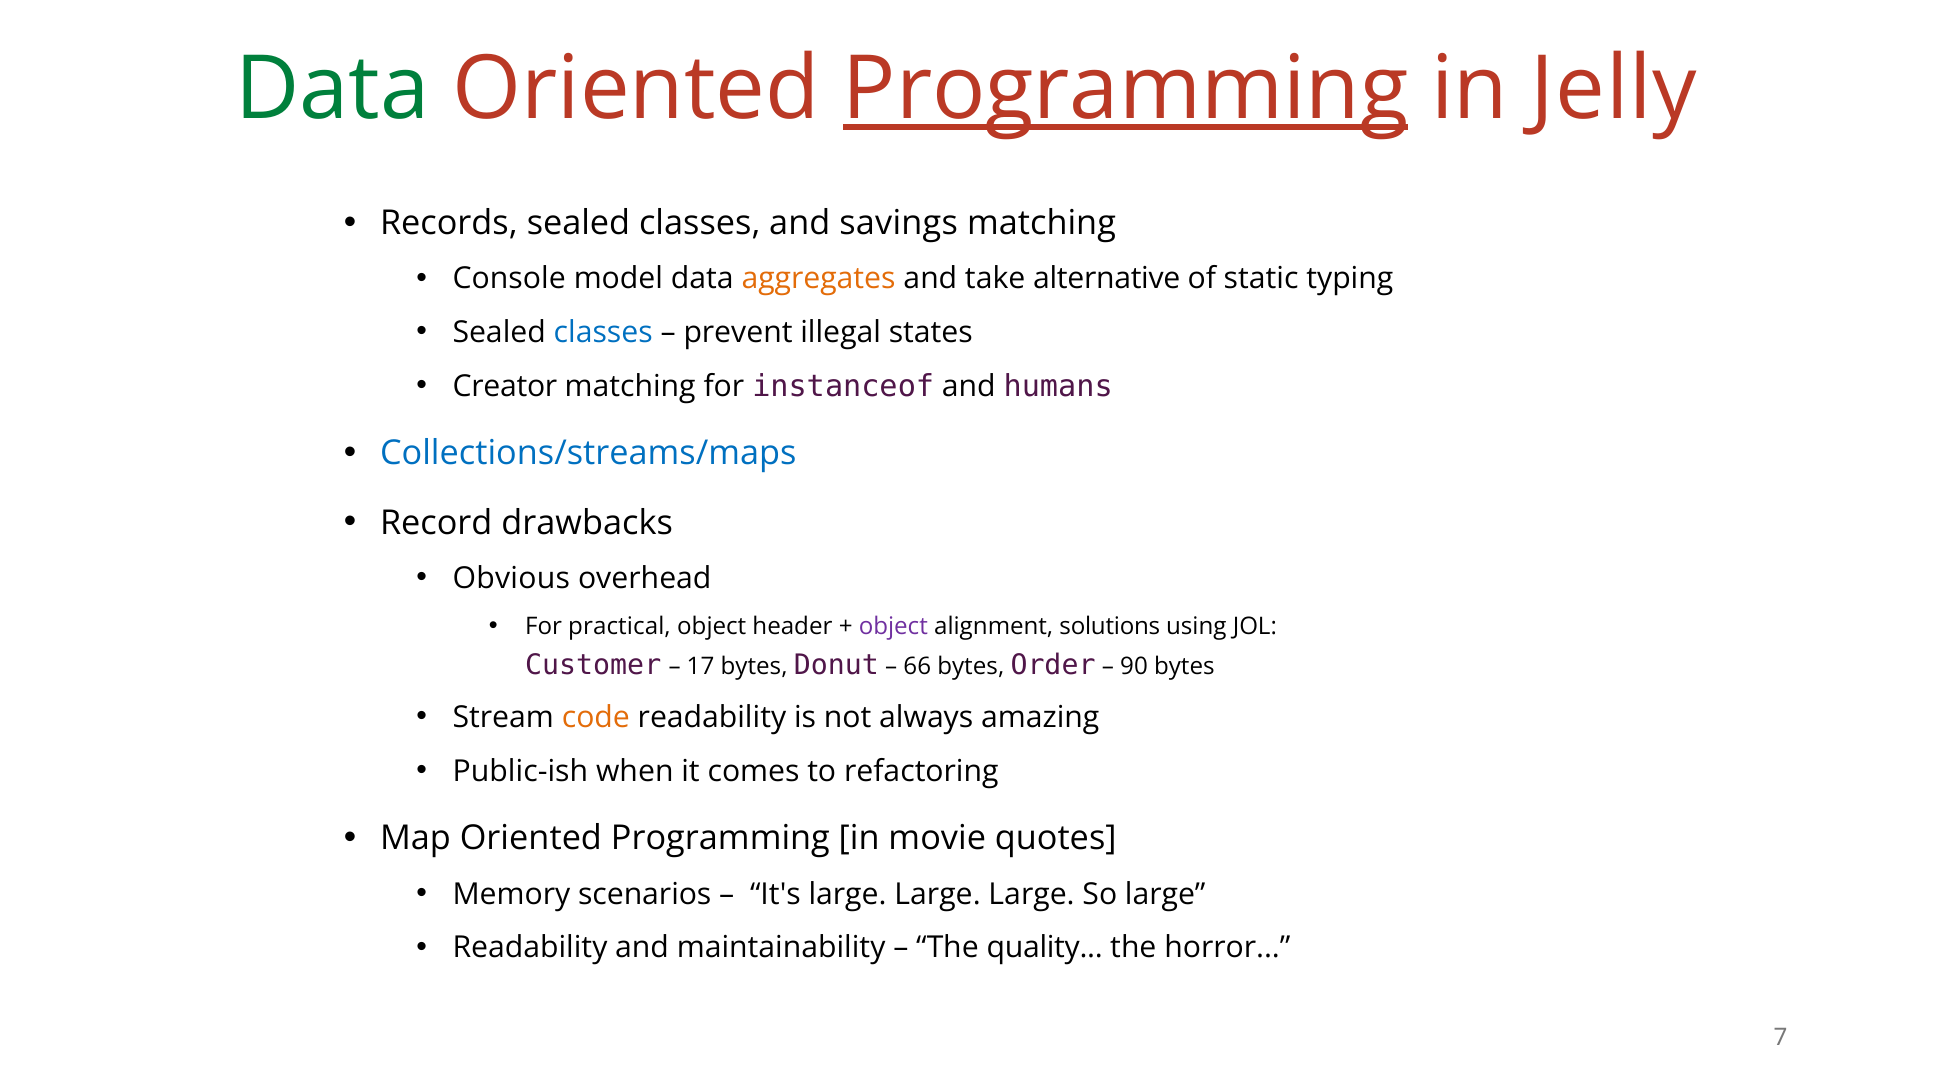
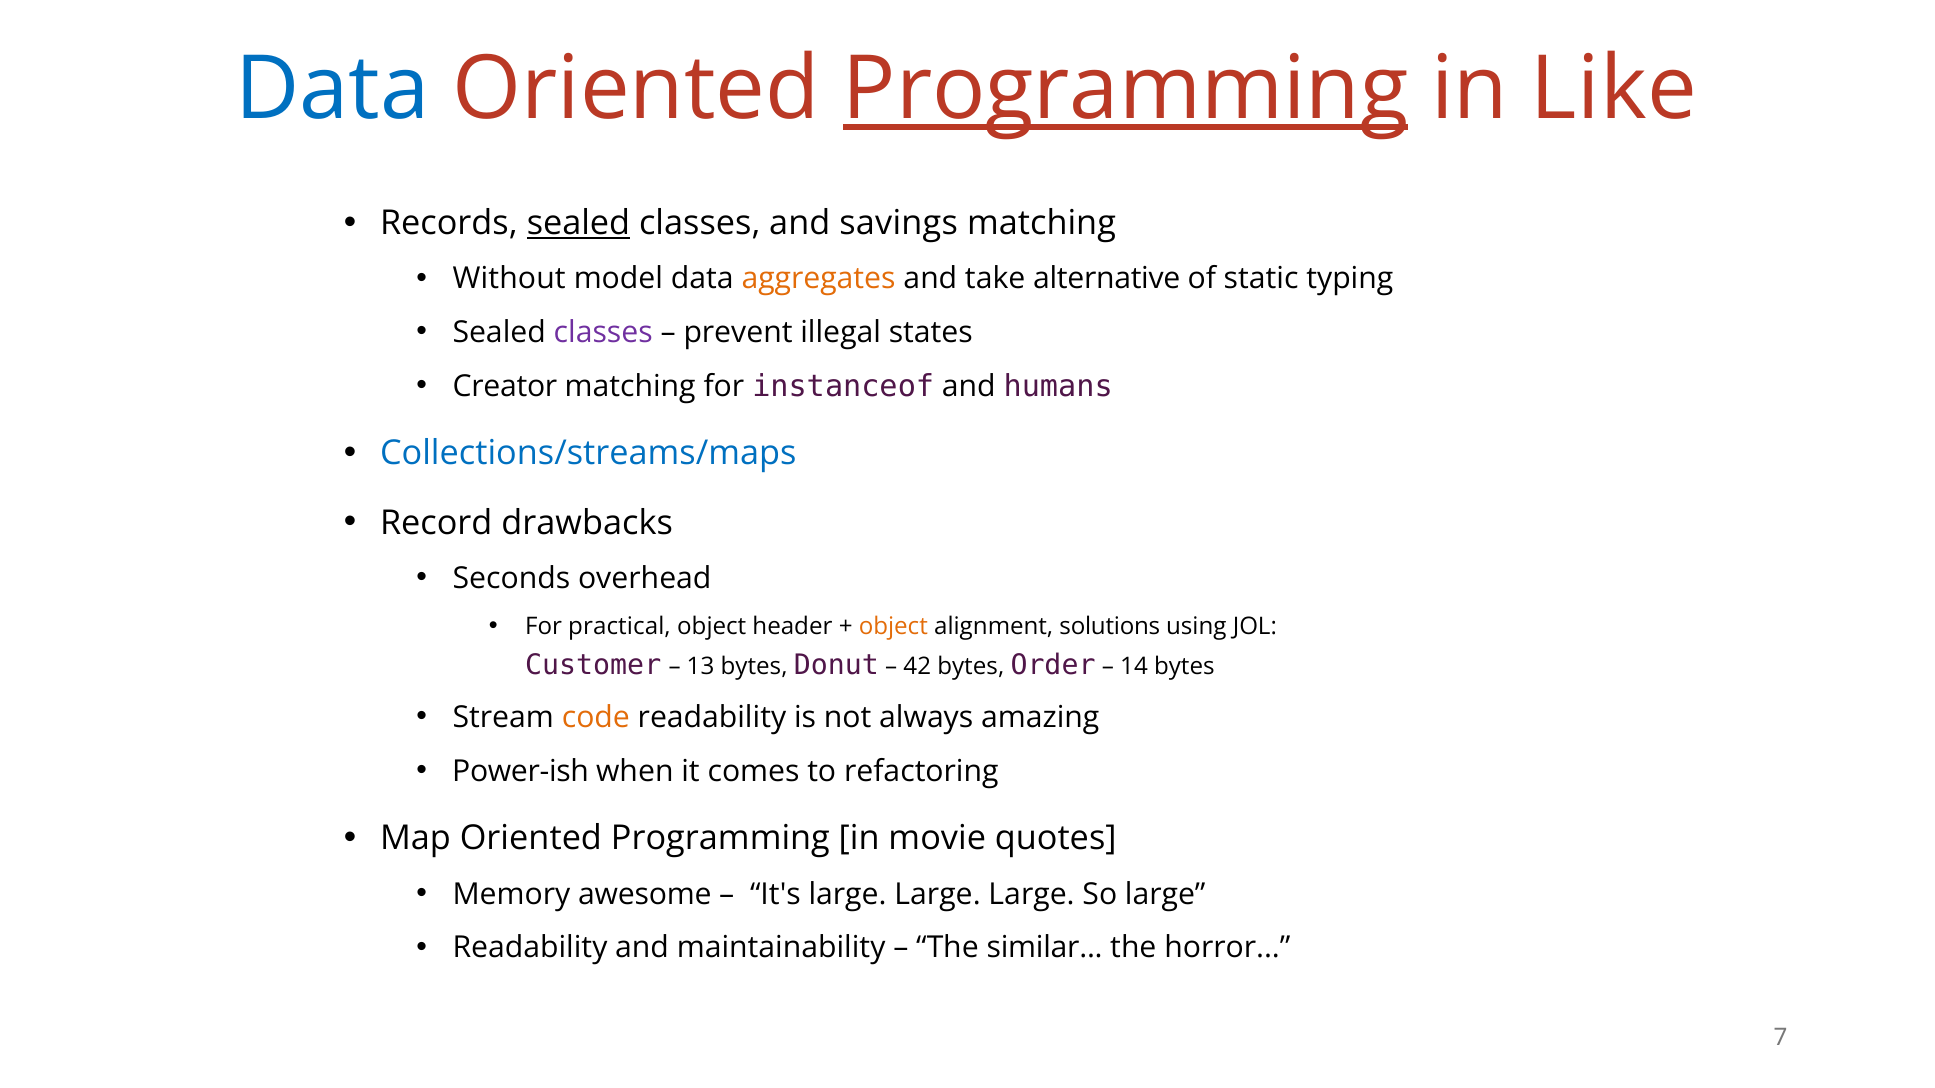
Data at (332, 89) colour: green -> blue
Jelly: Jelly -> Like
sealed at (578, 223) underline: none -> present
Console: Console -> Without
classes at (603, 333) colour: blue -> purple
Obvious: Obvious -> Seconds
object at (893, 627) colour: purple -> orange
17: 17 -> 13
66: 66 -> 42
90: 90 -> 14
Public-ish: Public-ish -> Power-ish
scenarios: scenarios -> awesome
quality: quality -> similar
